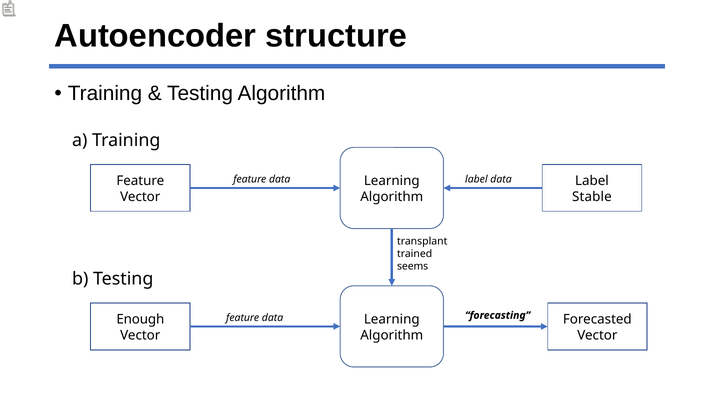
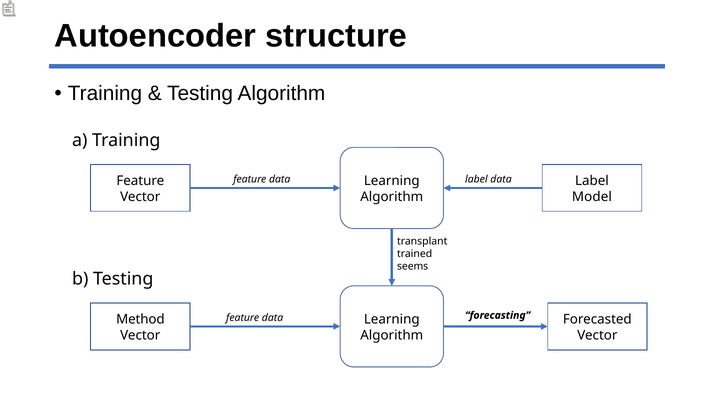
Stable: Stable -> Model
Enough: Enough -> Method
